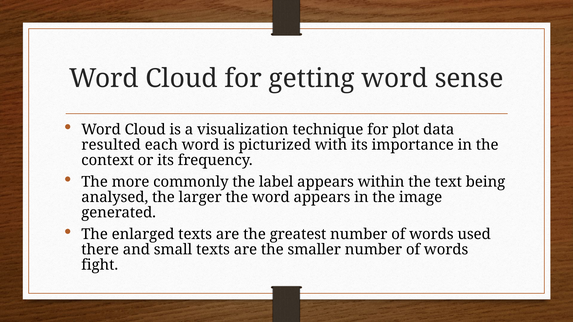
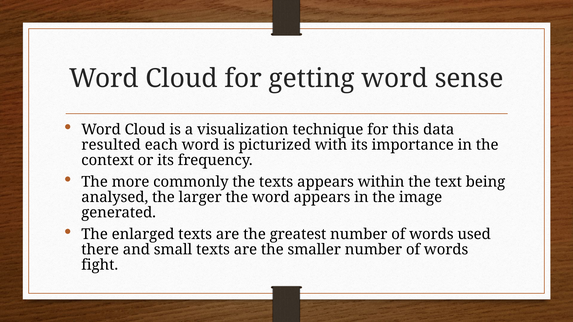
plot: plot -> this
the label: label -> texts
